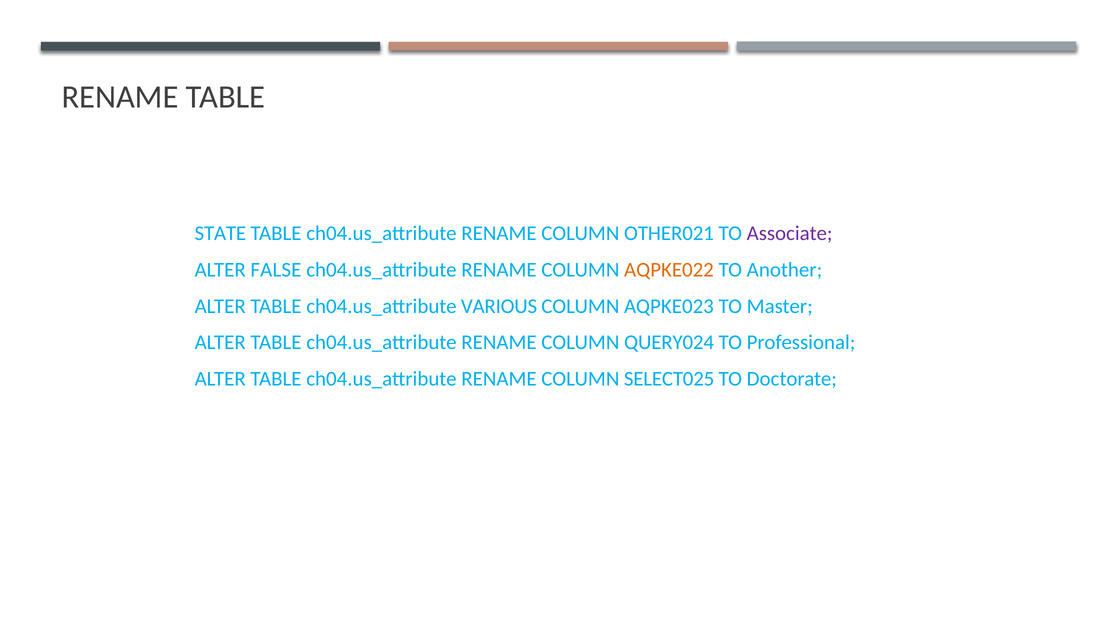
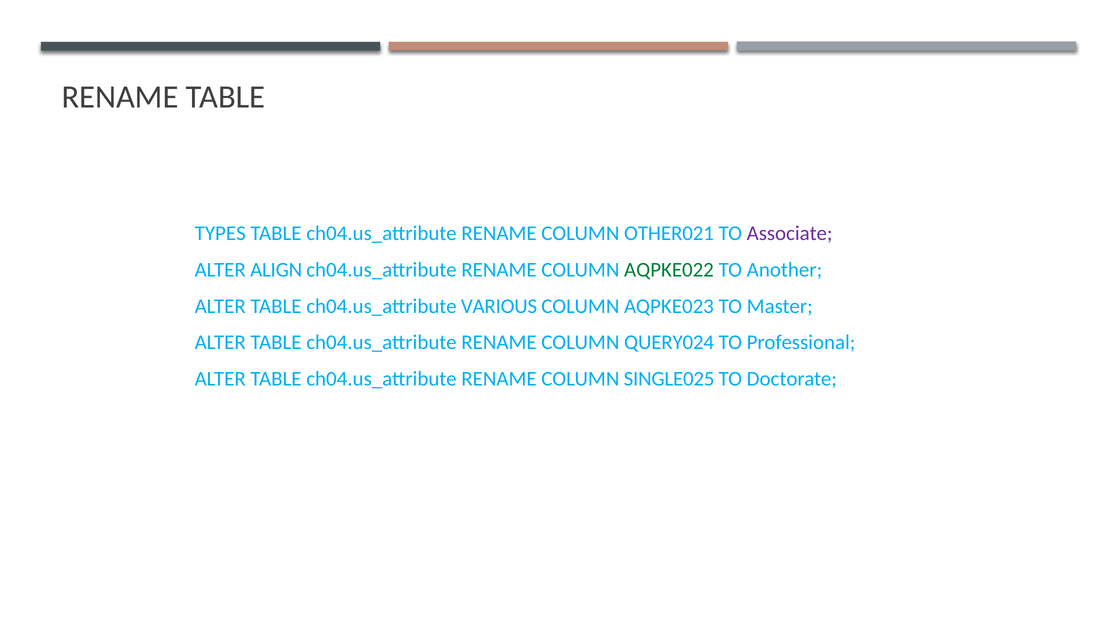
STATE: STATE -> TYPES
FALSE: FALSE -> ALIGN
AQPKE022 colour: orange -> green
SELECT025: SELECT025 -> SINGLE025
